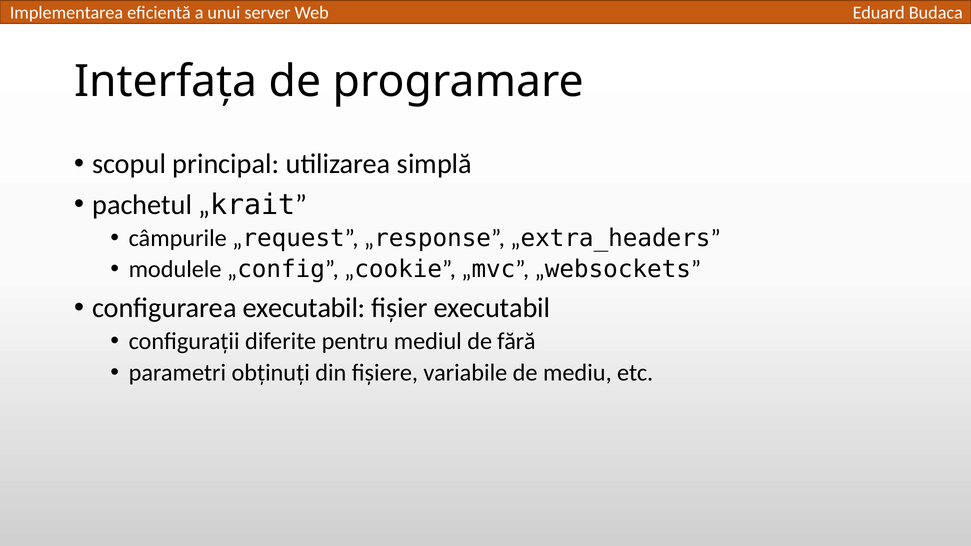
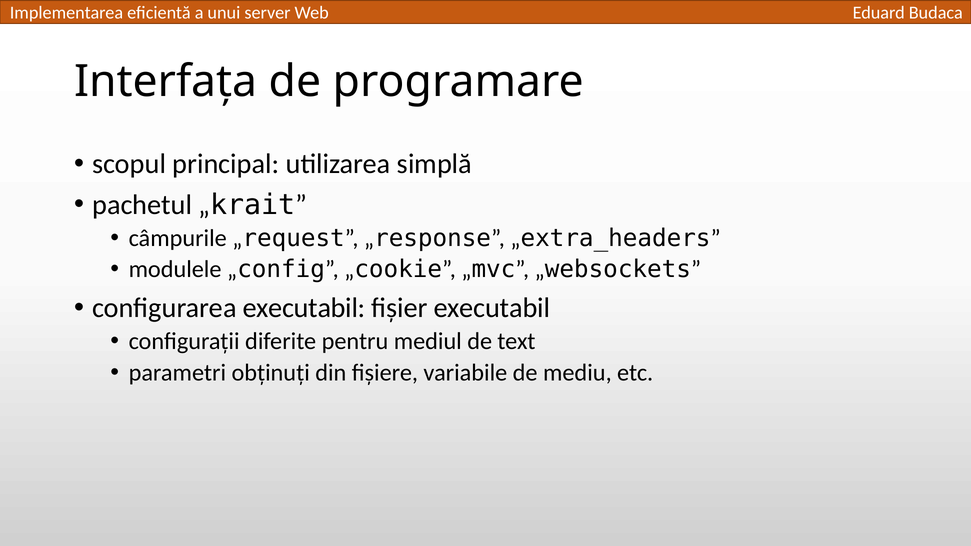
fără: fără -> text
